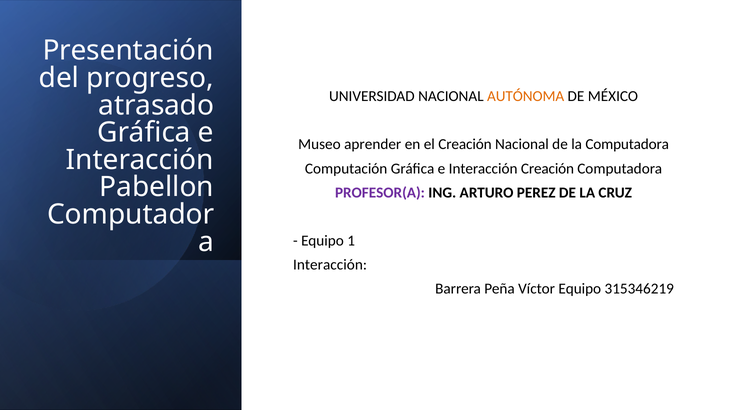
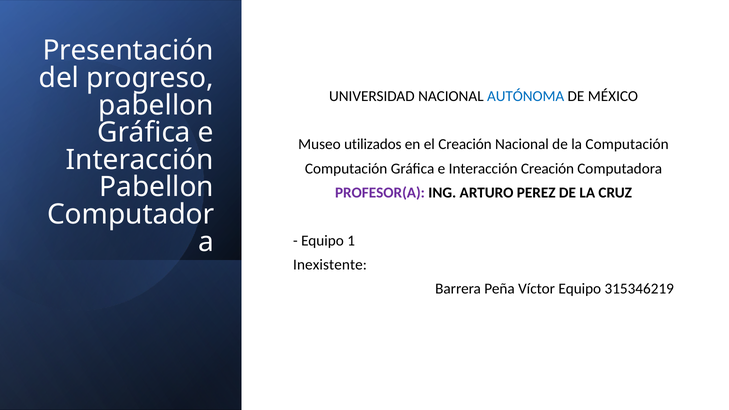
AUTÓNOMA colour: orange -> blue
atrasado at (156, 105): atrasado -> pabellon
aprender: aprender -> utilizados
la Computadora: Computadora -> Computación
Interacción at (330, 265): Interacción -> Inexistente
